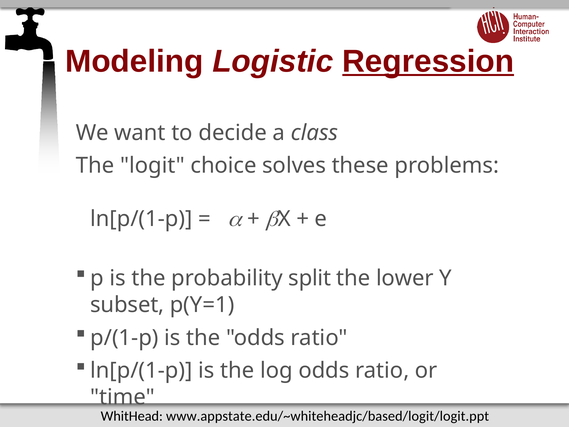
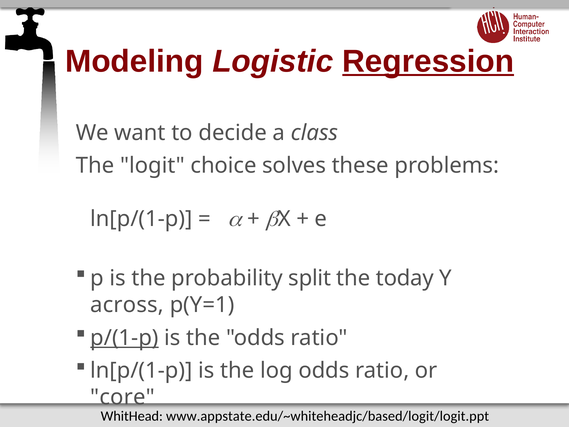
lower: lower -> today
subset: subset -> across
p/(1-p underline: none -> present
time: time -> core
